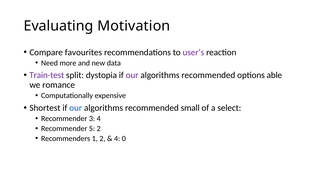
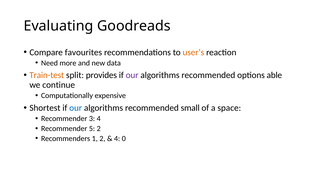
Motivation: Motivation -> Goodreads
user’s colour: purple -> orange
Train-test colour: purple -> orange
dystopia: dystopia -> provides
romance: romance -> continue
select: select -> space
